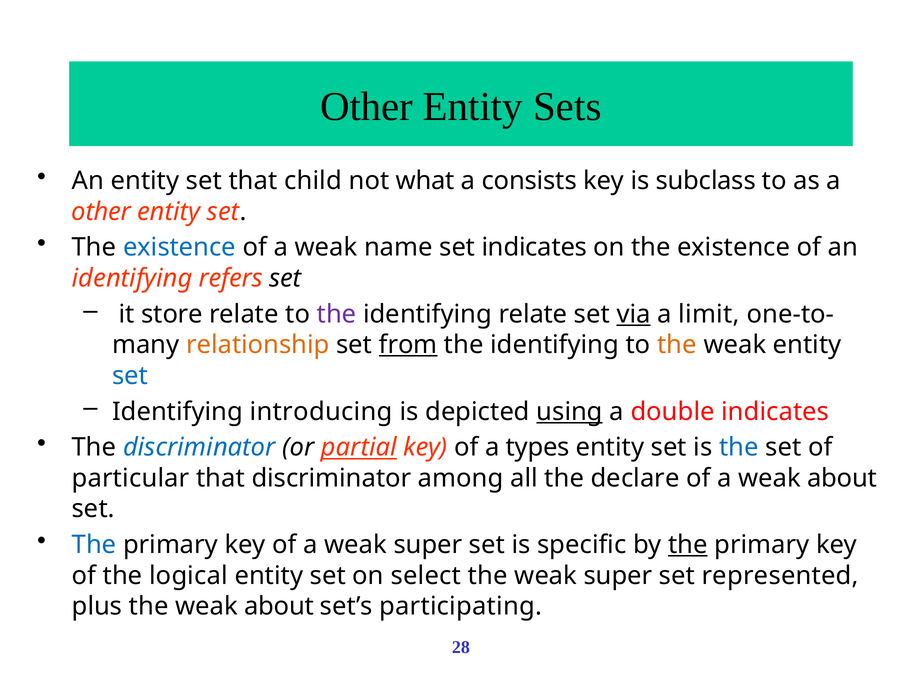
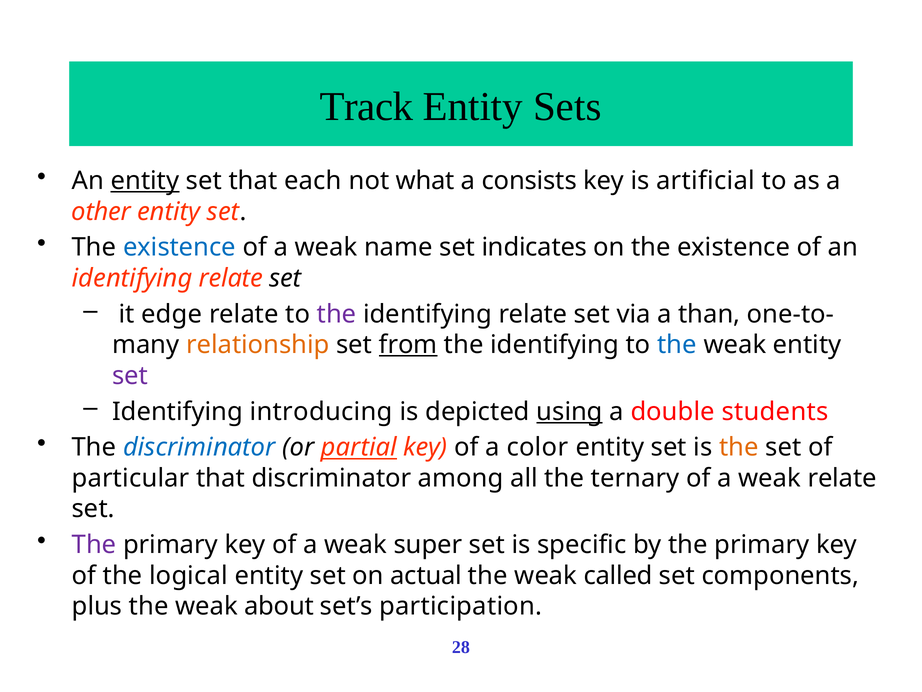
Other at (366, 107): Other -> Track
entity at (145, 181) underline: none -> present
child: child -> each
subclass: subclass -> artificial
refers at (231, 278): refers -> relate
store: store -> edge
via underline: present -> none
limit: limit -> than
the at (677, 345) colour: orange -> blue
set at (130, 375) colour: blue -> purple
double indicates: indicates -> students
types: types -> color
the at (739, 447) colour: blue -> orange
declare: declare -> ternary
a weak about: about -> relate
The at (94, 545) colour: blue -> purple
the at (688, 545) underline: present -> none
select: select -> actual
the weak super: super -> called
represented: represented -> components
participating: participating -> participation
